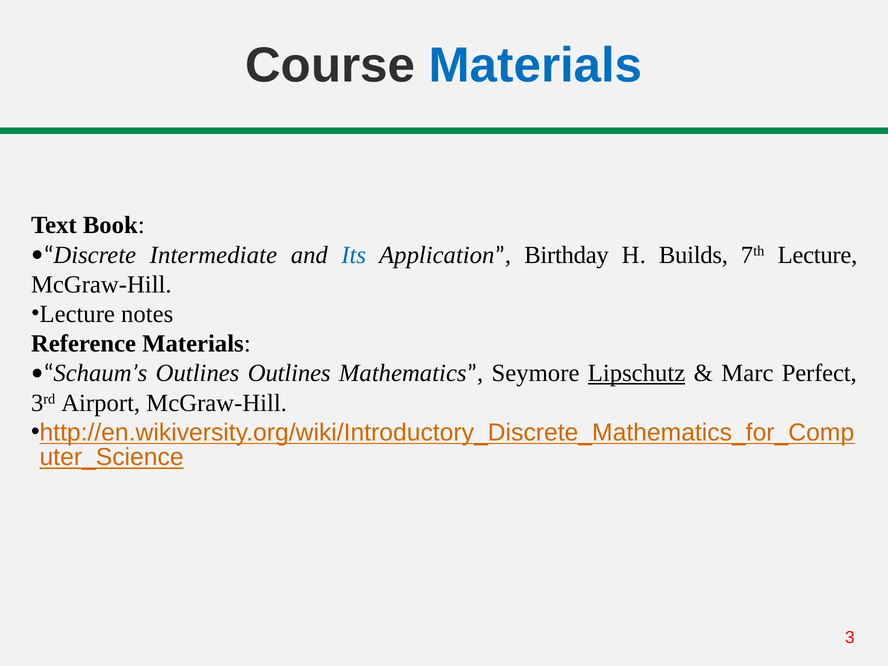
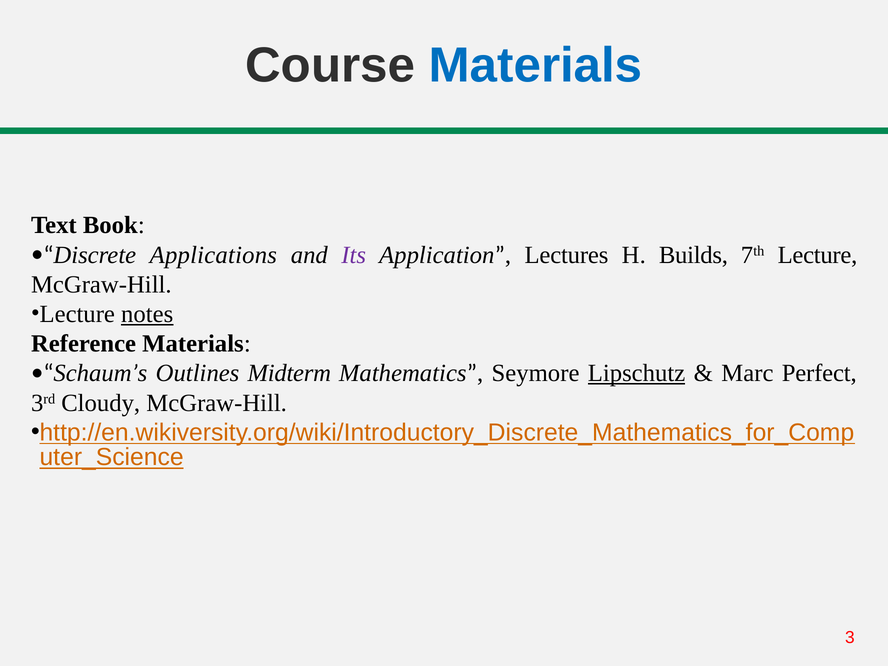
Intermediate: Intermediate -> Applications
Its colour: blue -> purple
Birthday: Birthday -> Lectures
notes underline: none -> present
Outlines Outlines: Outlines -> Midterm
Airport: Airport -> Cloudy
